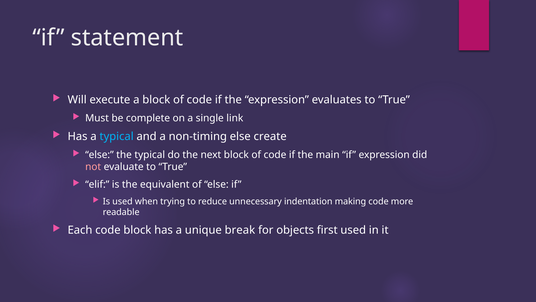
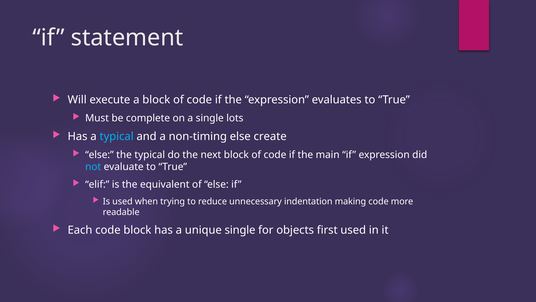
link: link -> lots
not colour: pink -> light blue
unique break: break -> single
